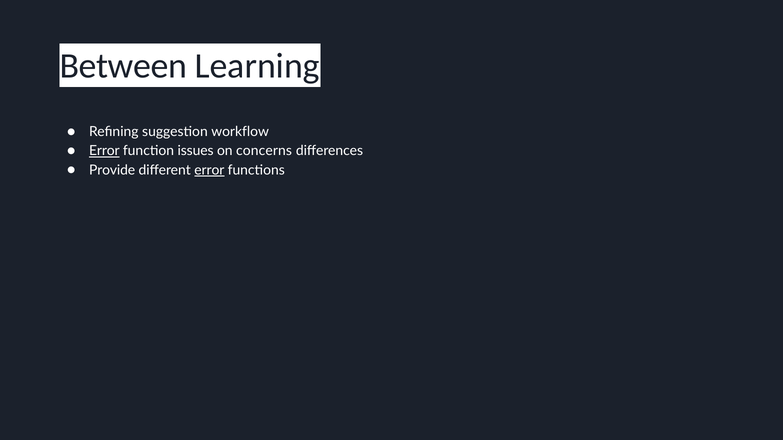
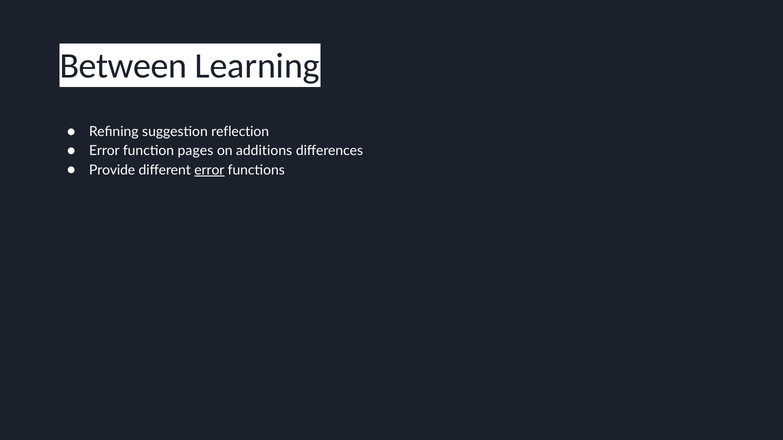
workflow: workflow -> reflection
Error at (104, 151) underline: present -> none
issues: issues -> pages
concerns: concerns -> additions
